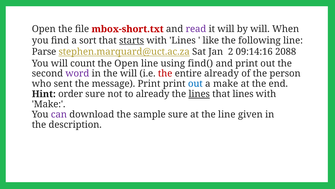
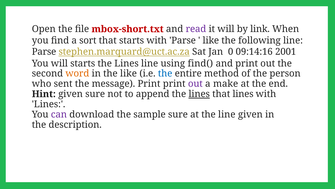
by will: will -> link
starts at (132, 40) underline: present -> none
with Lines: Lines -> Parse
2: 2 -> 0
2088: 2088 -> 2001
will count: count -> starts
Open at (126, 63): Open -> Lines
word colour: purple -> orange
the will: will -> like
the at (165, 73) colour: red -> blue
entire already: already -> method
out at (195, 84) colour: blue -> purple
Hint order: order -> given
to already: already -> append
Make at (49, 104): Make -> Lines
